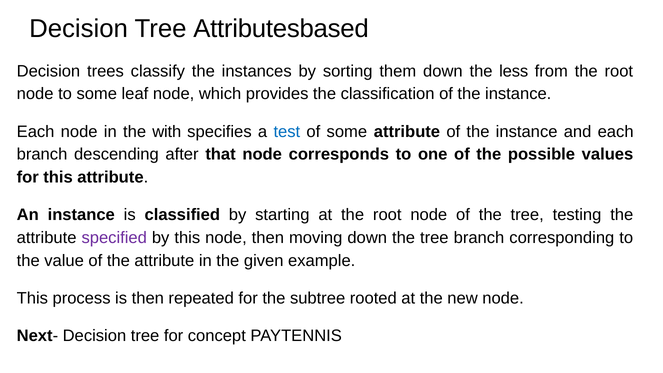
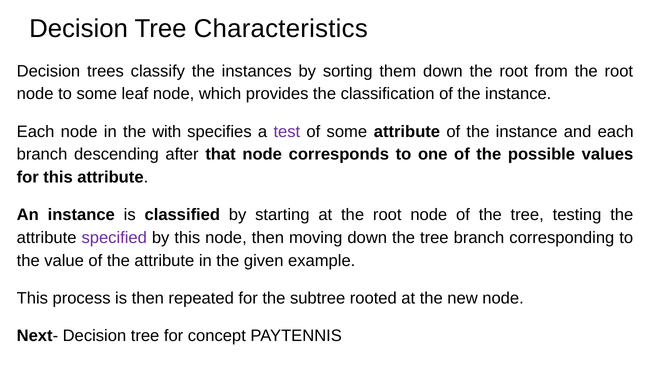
Attributesbased: Attributesbased -> Characteristics
down the less: less -> root
test colour: blue -> purple
